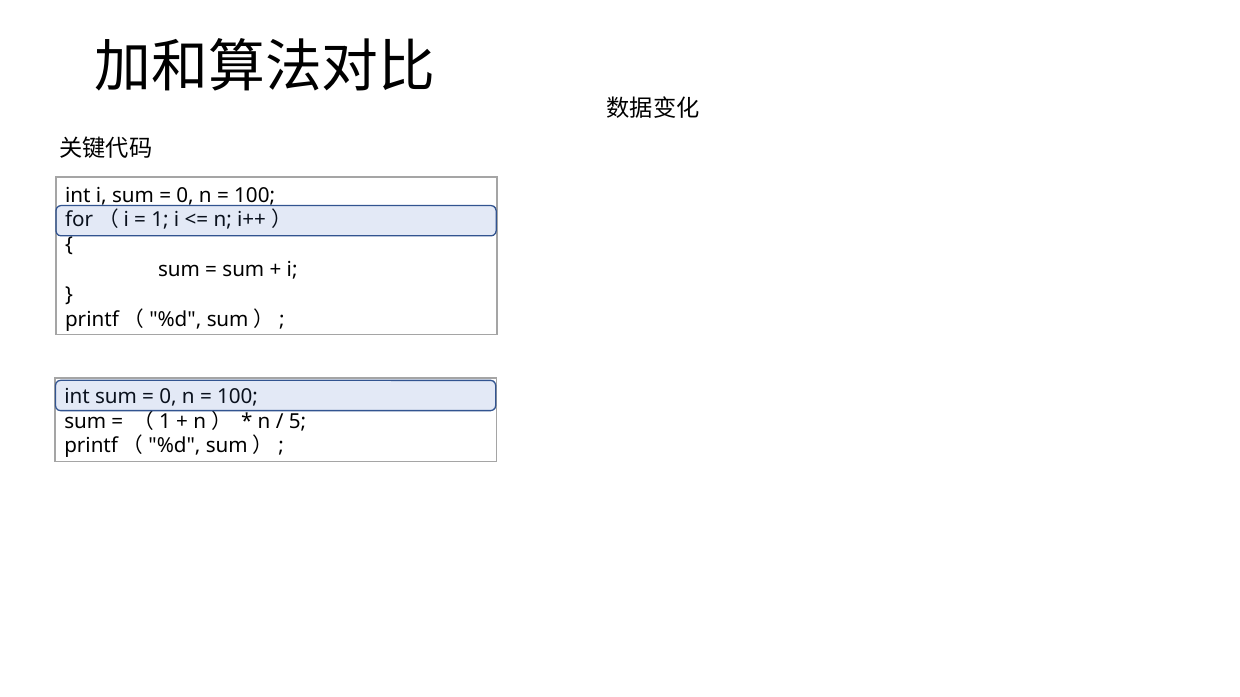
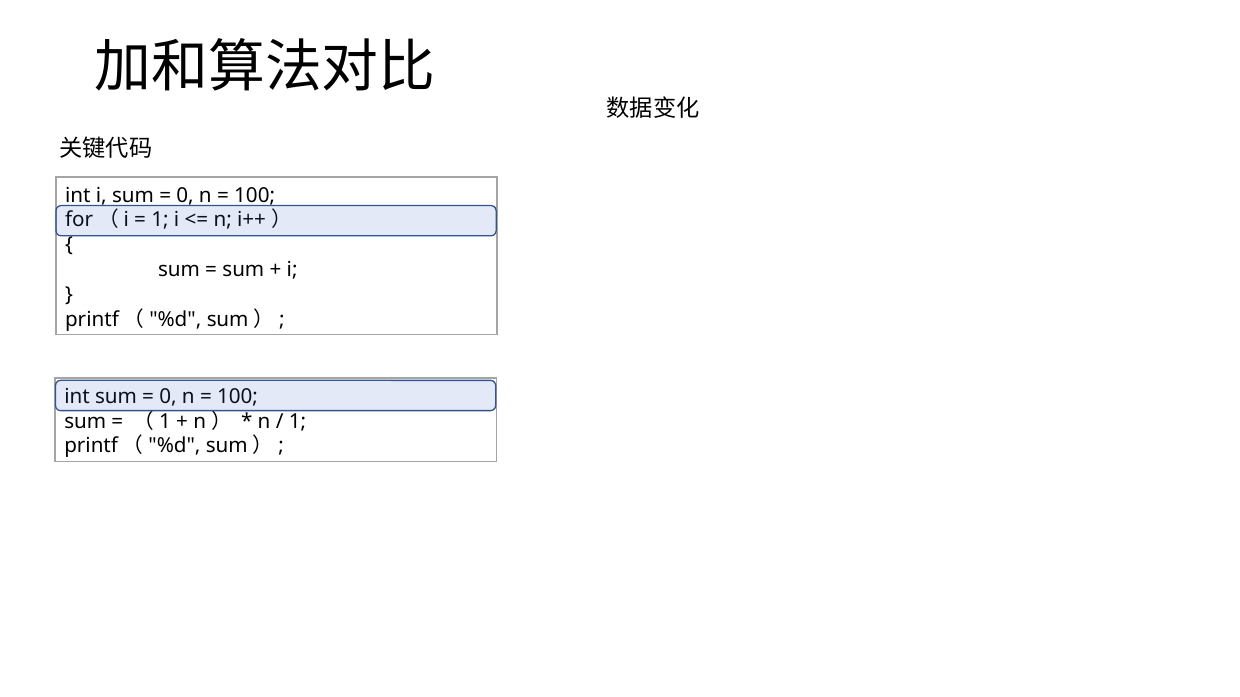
5 at (297, 422): 5 -> 1
